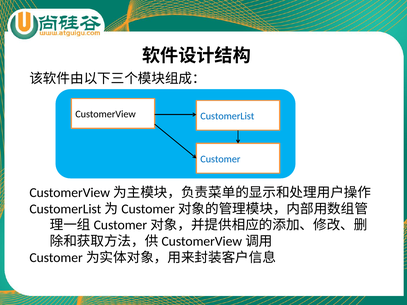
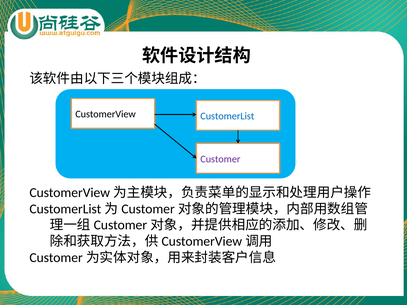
Customer colour: blue -> purple
